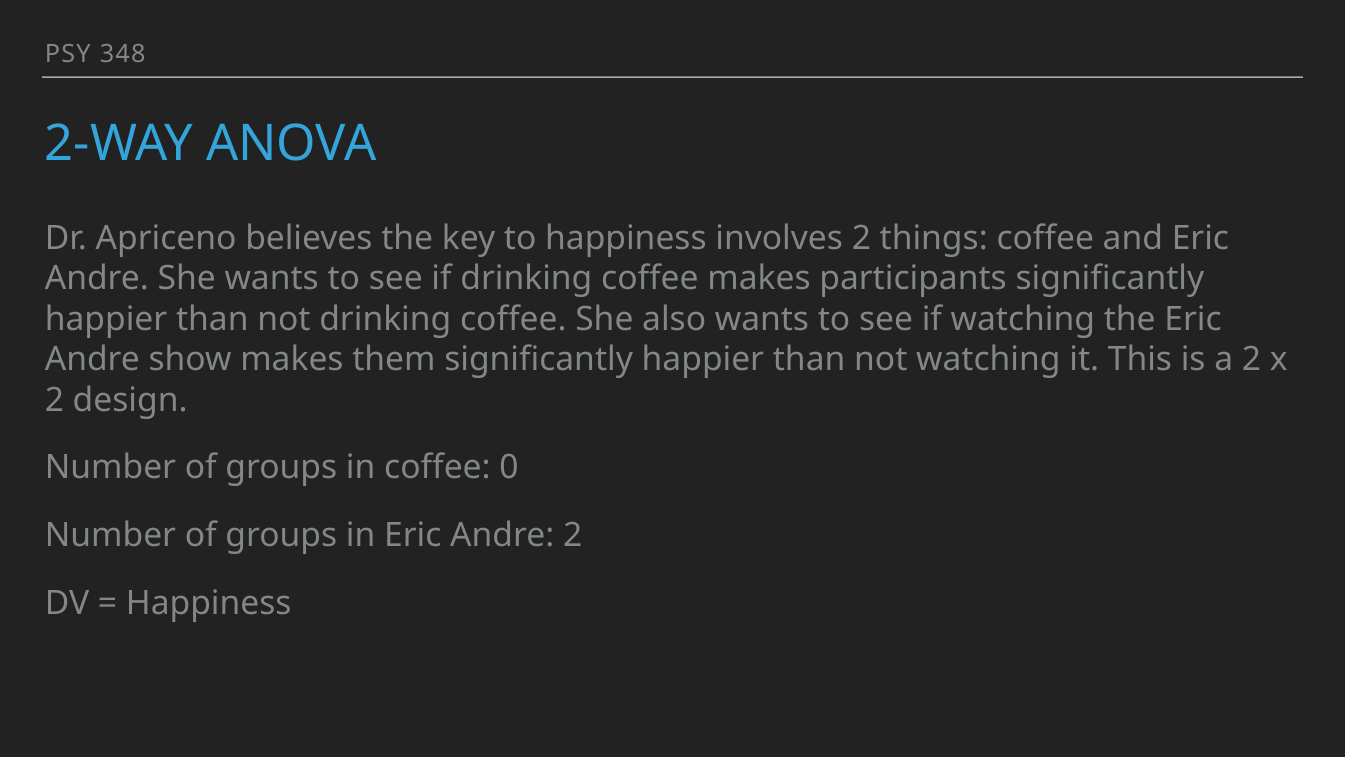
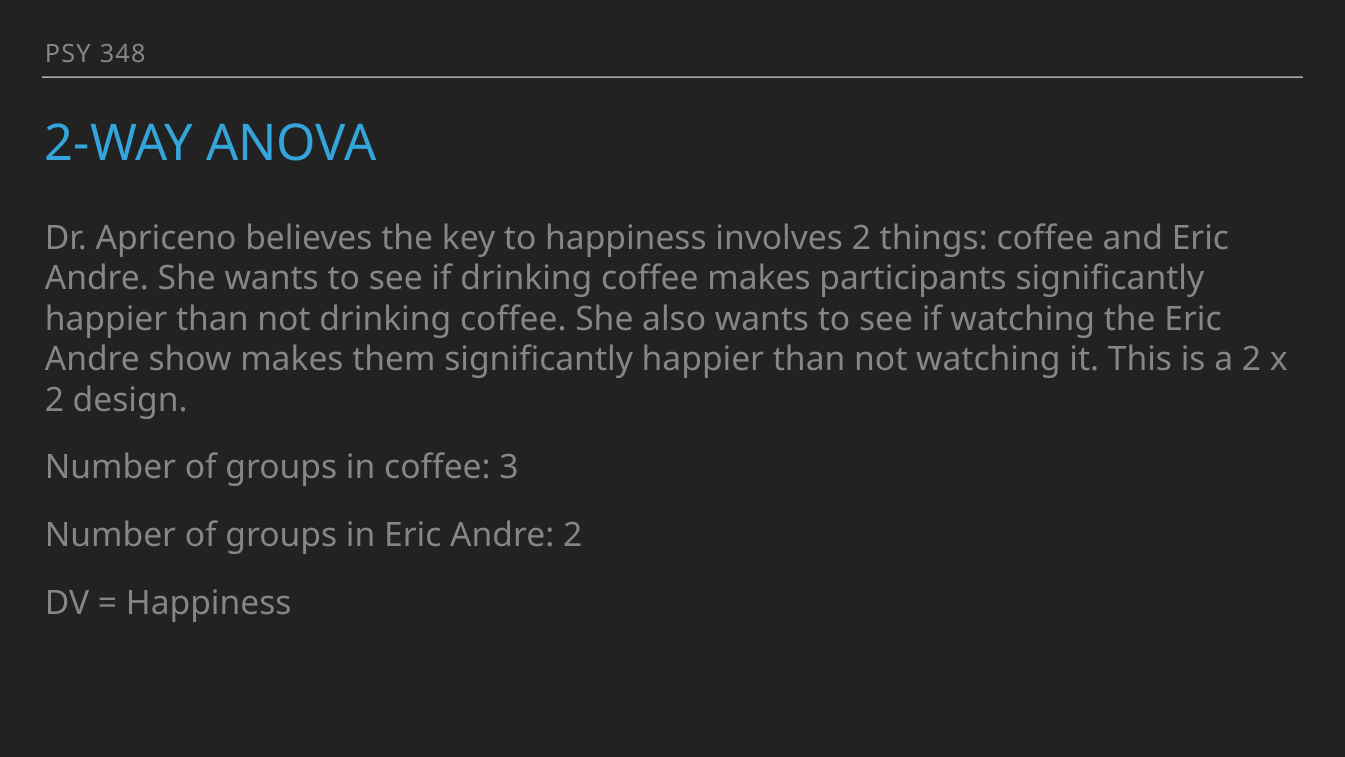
0: 0 -> 3
